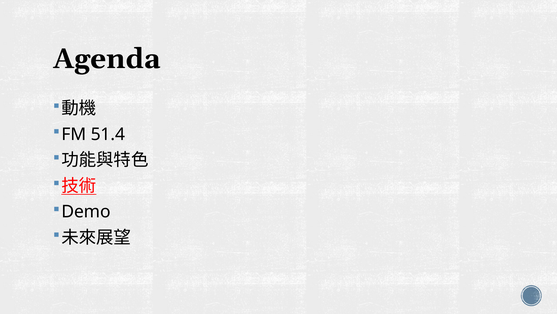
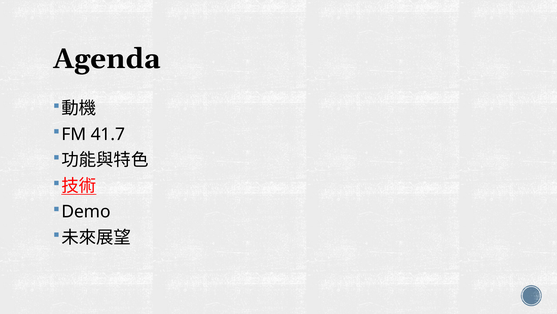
51.4: 51.4 -> 41.7
